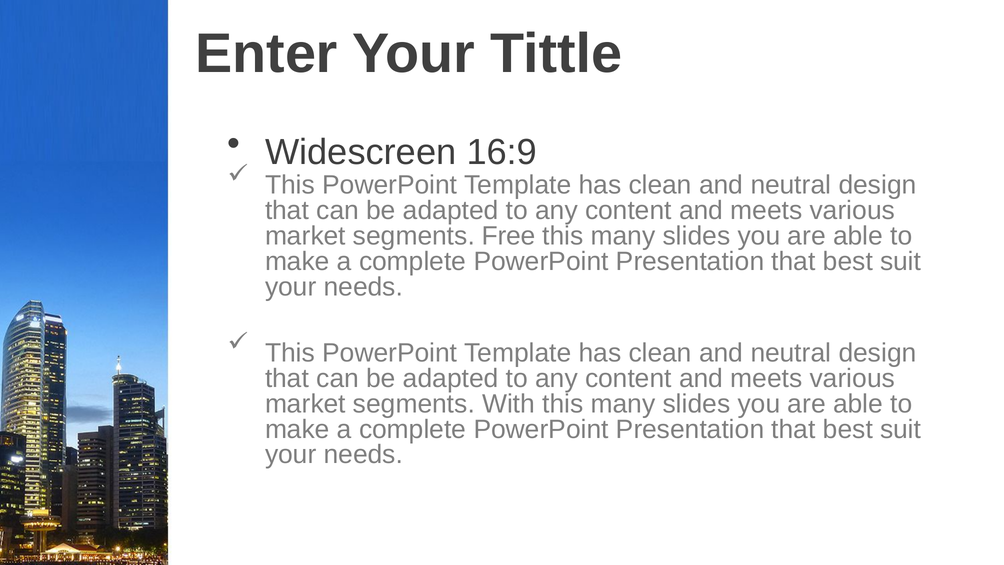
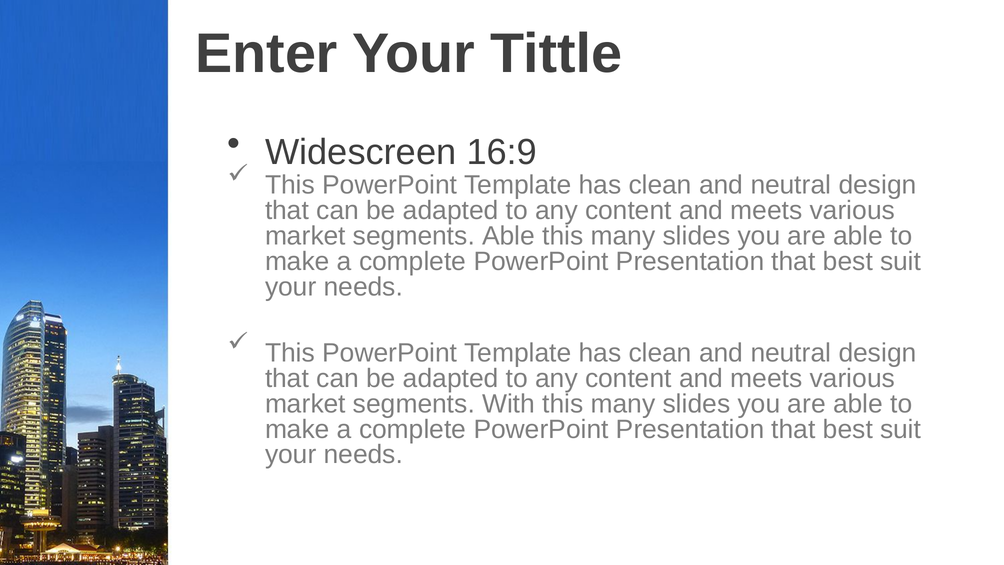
segments Free: Free -> Able
